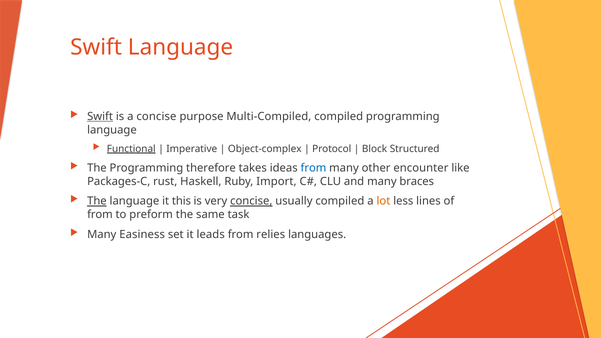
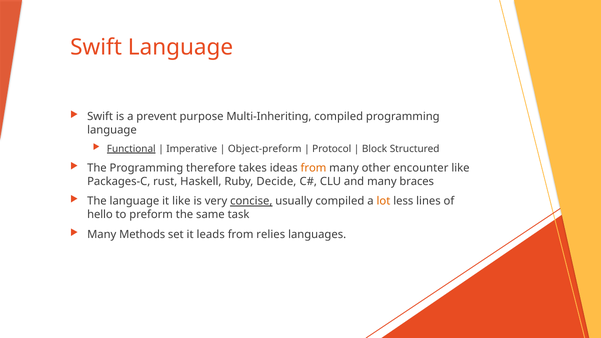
Swift at (100, 116) underline: present -> none
a concise: concise -> prevent
Multi-Compiled: Multi-Compiled -> Multi-Inheriting
Object-complex: Object-complex -> Object-preform
from at (313, 168) colour: blue -> orange
Import: Import -> Decide
The at (97, 201) underline: present -> none
it this: this -> like
from at (100, 215): from -> hello
Easiness: Easiness -> Methods
